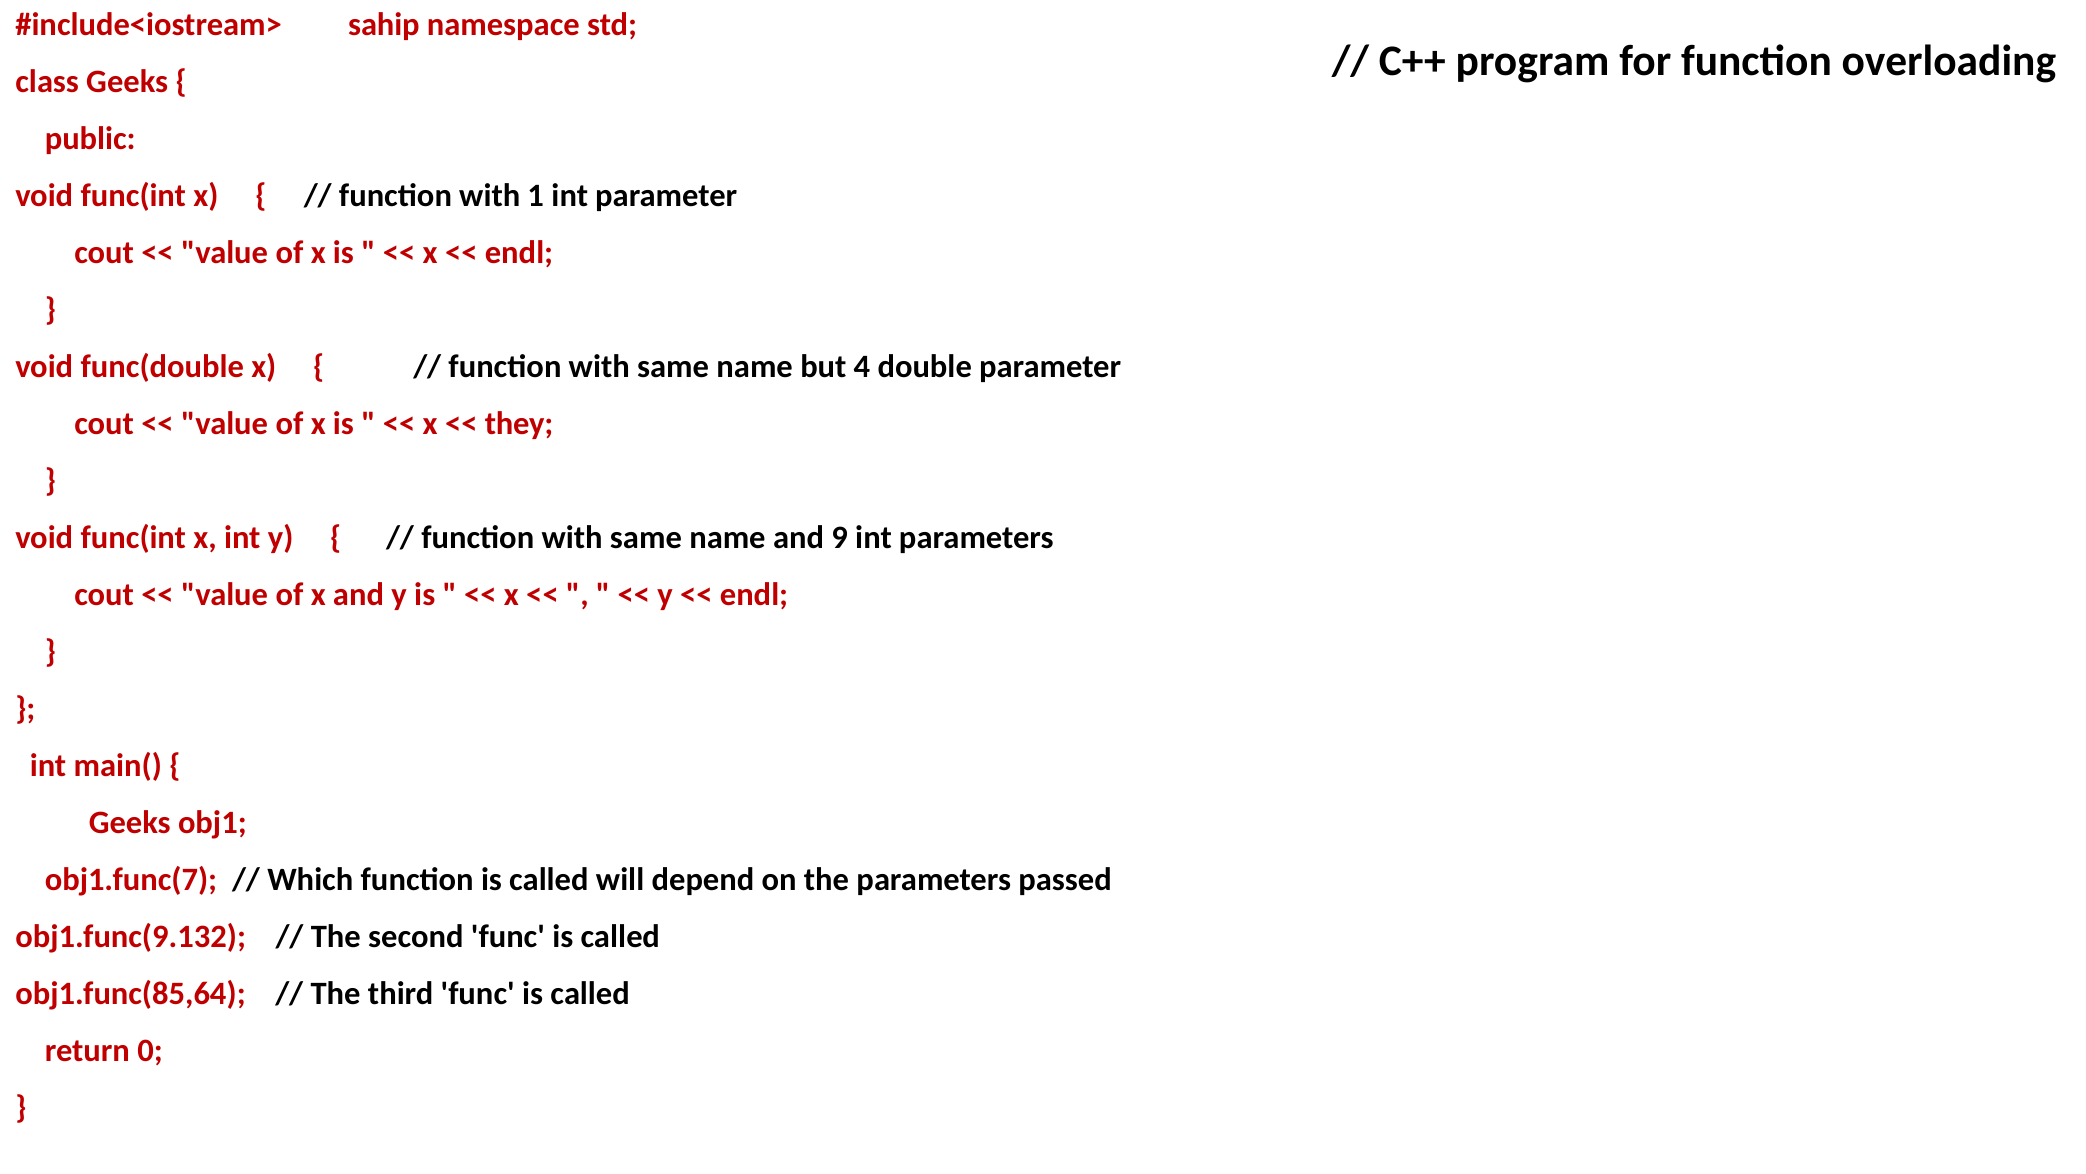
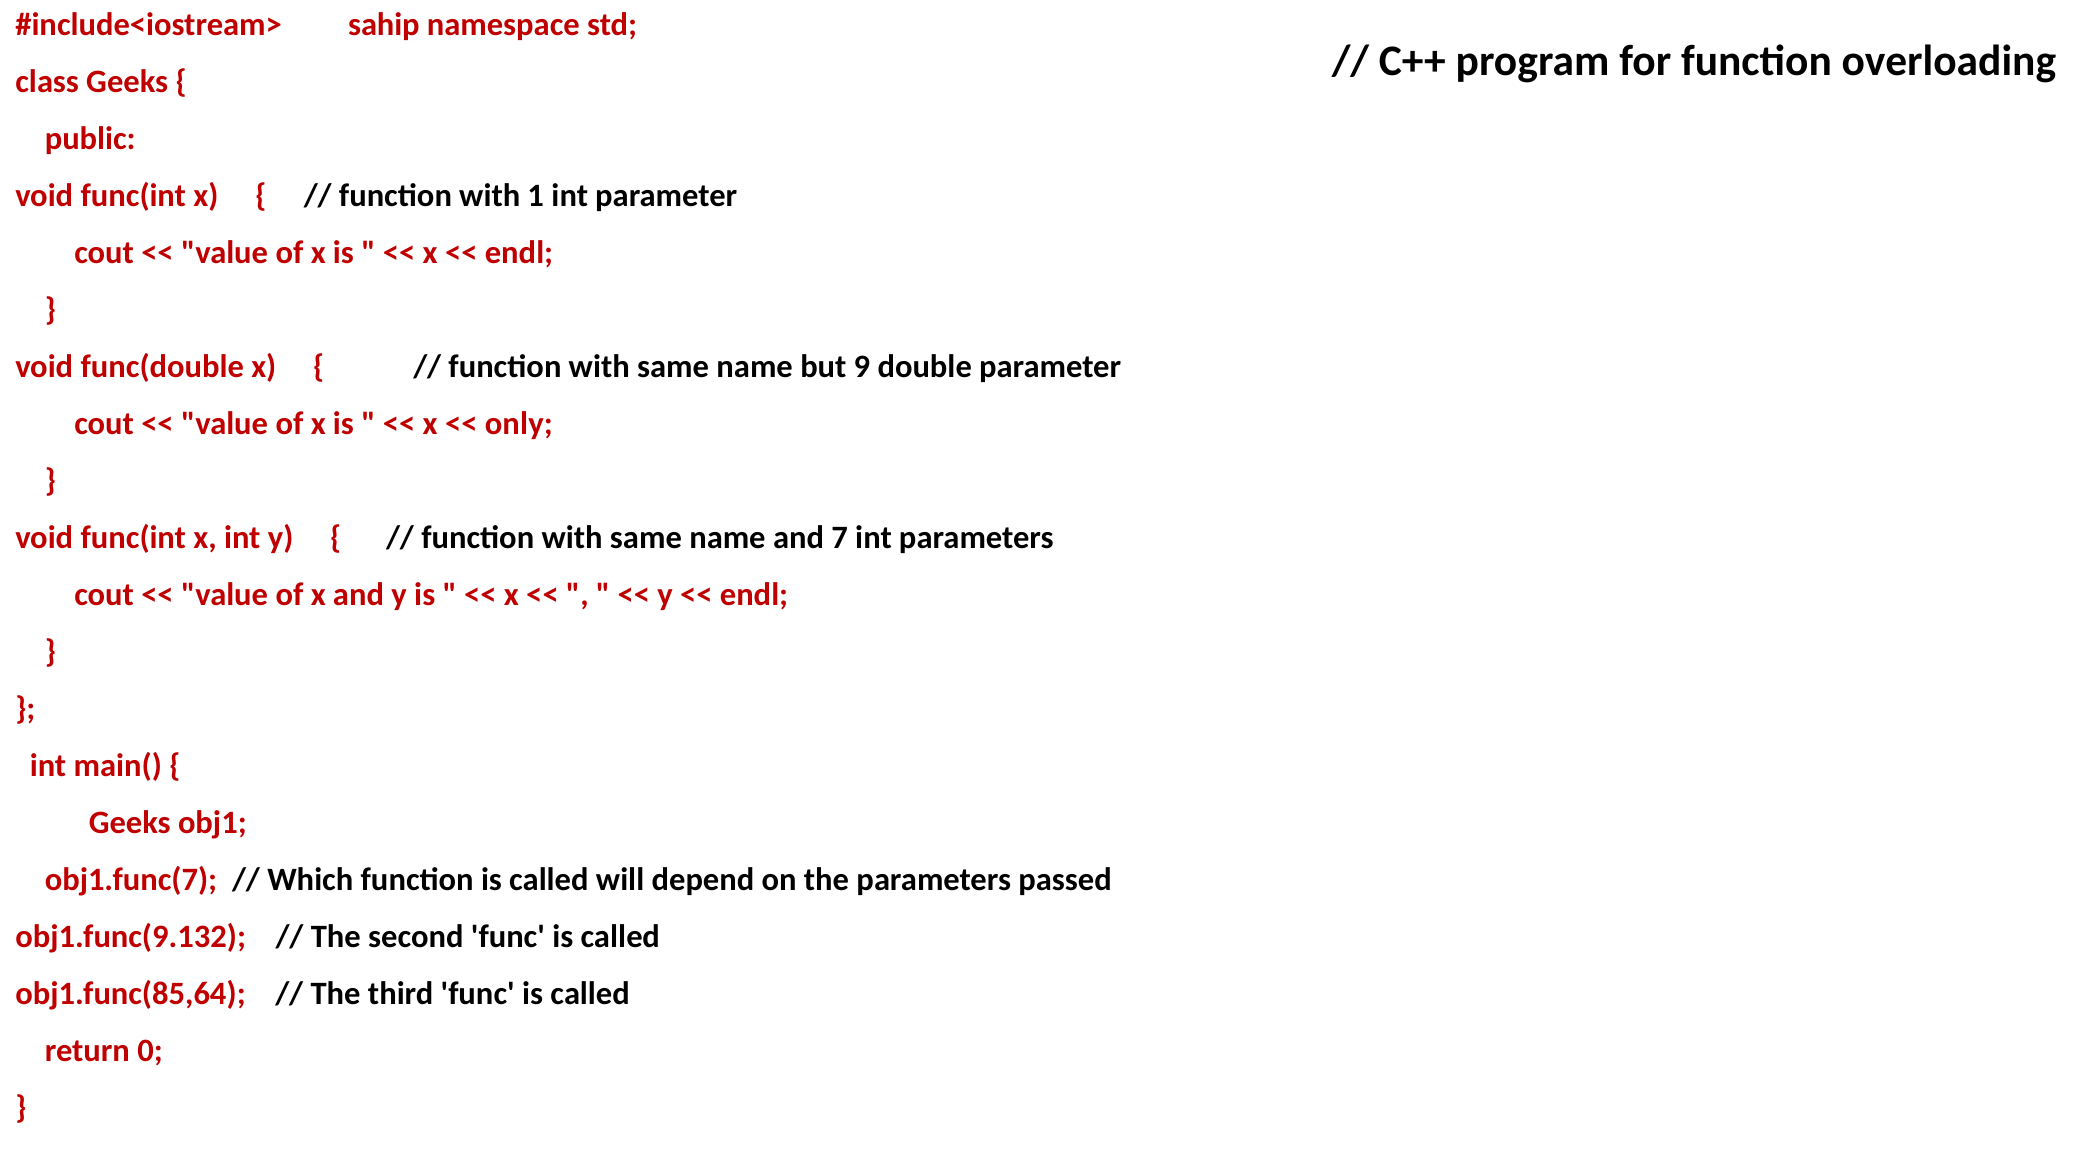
4: 4 -> 9
they: they -> only
9: 9 -> 7
